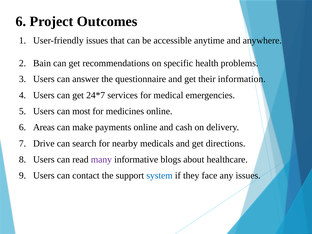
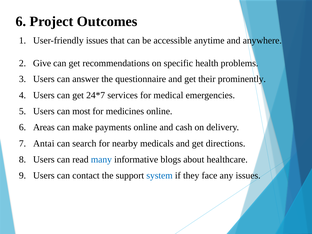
Bain: Bain -> Give
information: information -> prominently
Drive: Drive -> Antai
many colour: purple -> blue
